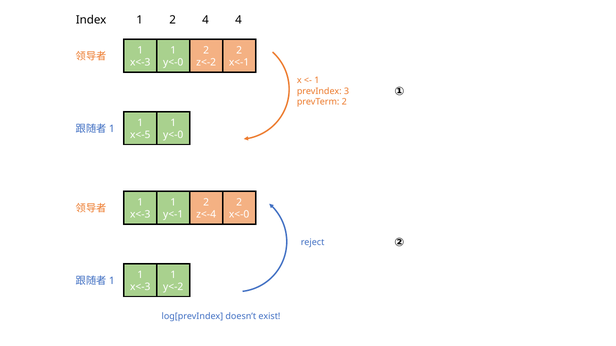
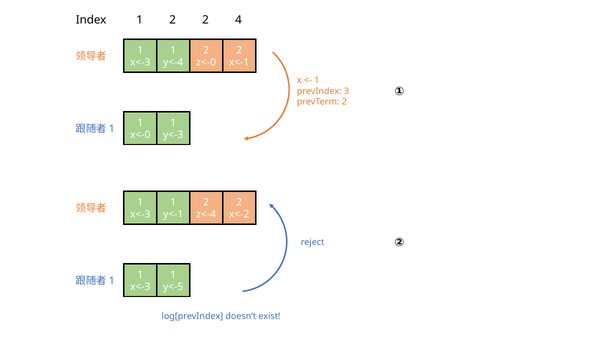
2 4: 4 -> 2
y<-0 at (173, 63): y<-0 -> y<-4
z<-2: z<-2 -> z<-0
x<-5: x<-5 -> x<-0
y<-0 at (173, 135): y<-0 -> y<-3
x<-0: x<-0 -> x<-2
y<-2: y<-2 -> y<-5
